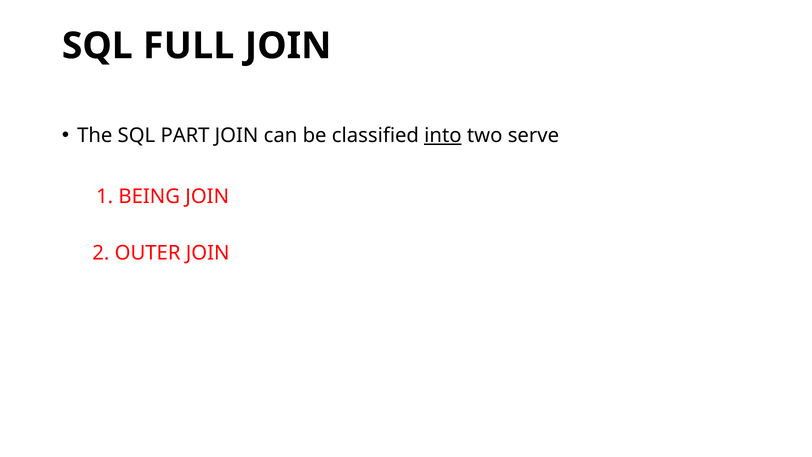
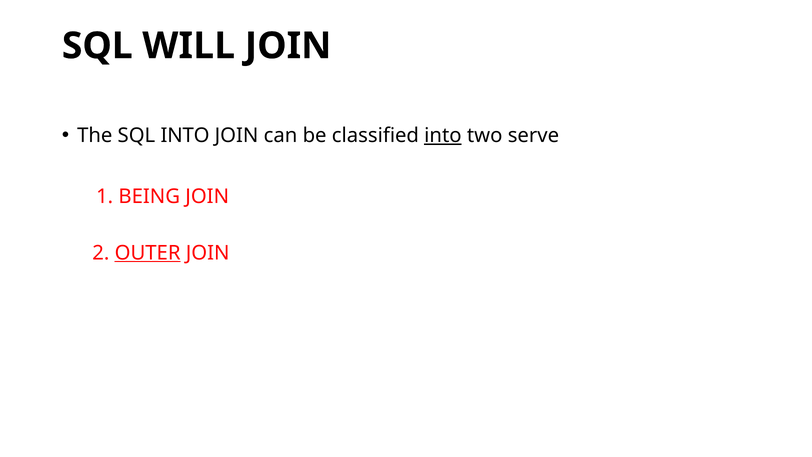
FULL: FULL -> WILL
SQL PART: PART -> INTO
OUTER underline: none -> present
